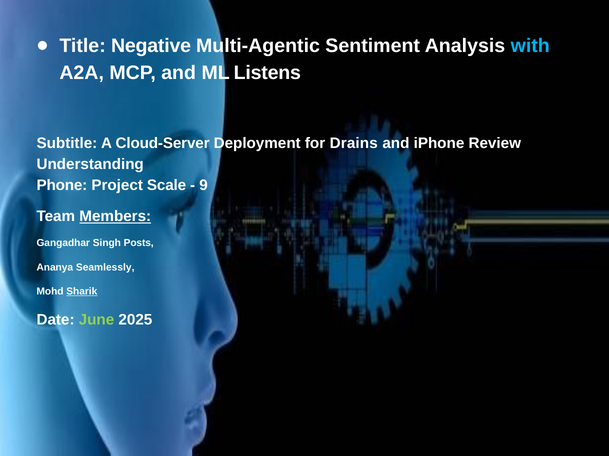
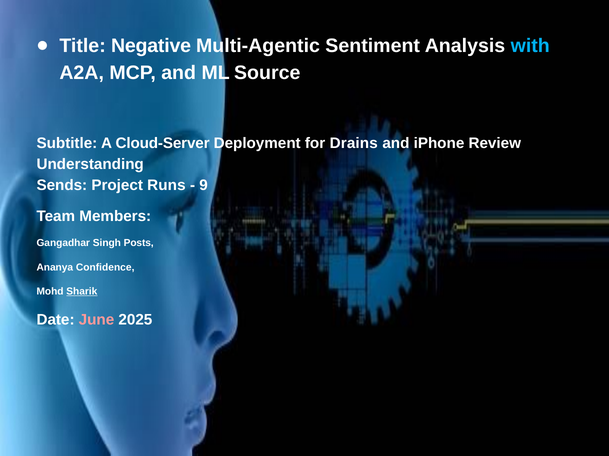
Listens: Listens -> Source
Phone: Phone -> Sends
Scale: Scale -> Runs
Members underline: present -> none
Seamlessly: Seamlessly -> Confidence
June colour: light green -> pink
